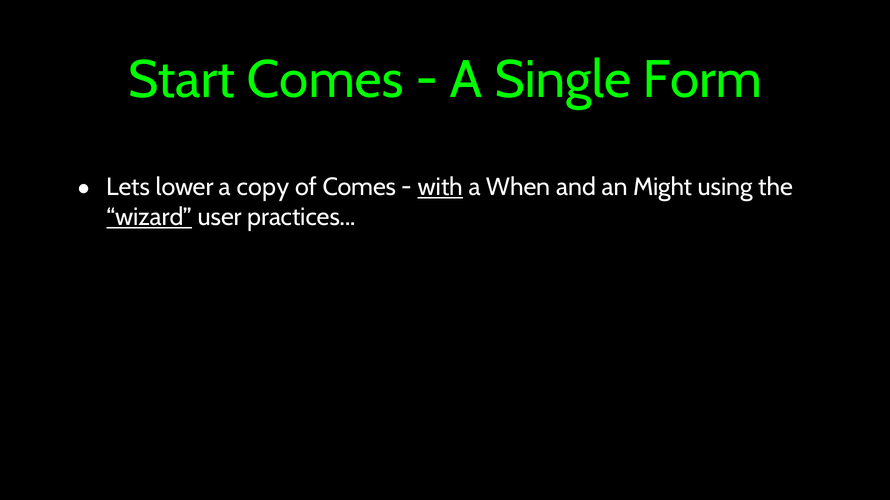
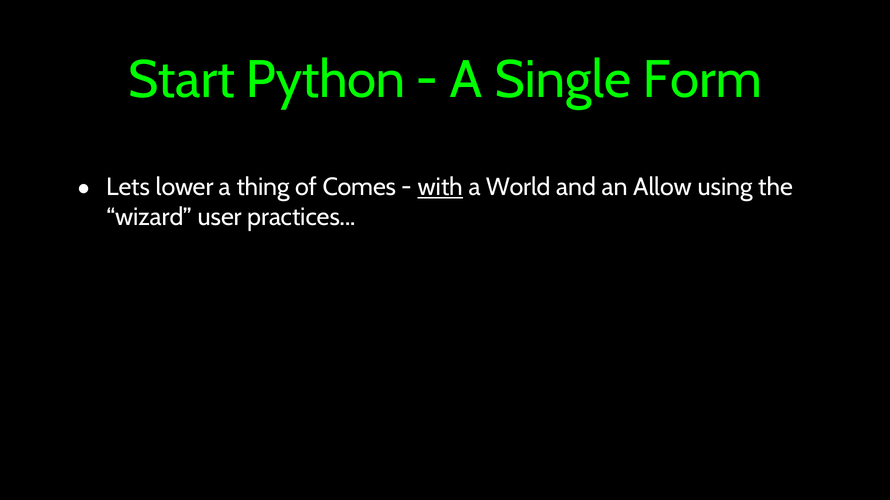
Start Comes: Comes -> Python
copy: copy -> thing
When: When -> World
Might: Might -> Allow
wizard underline: present -> none
